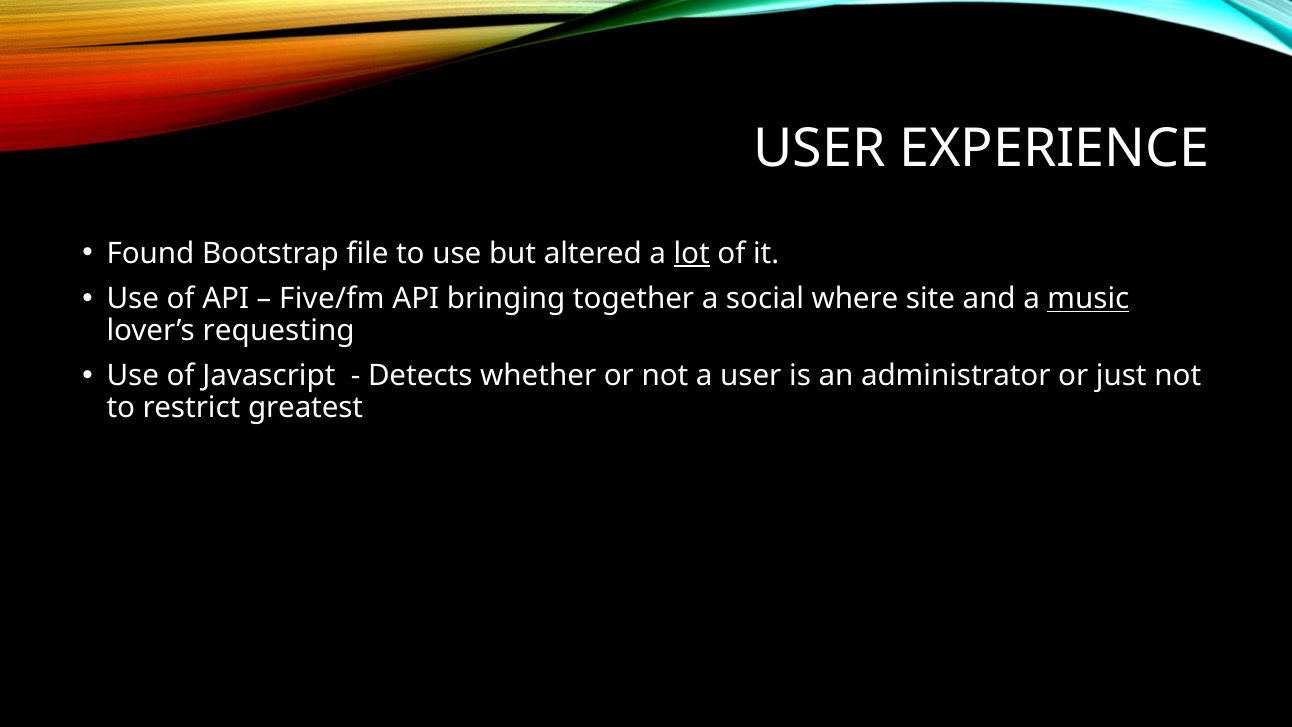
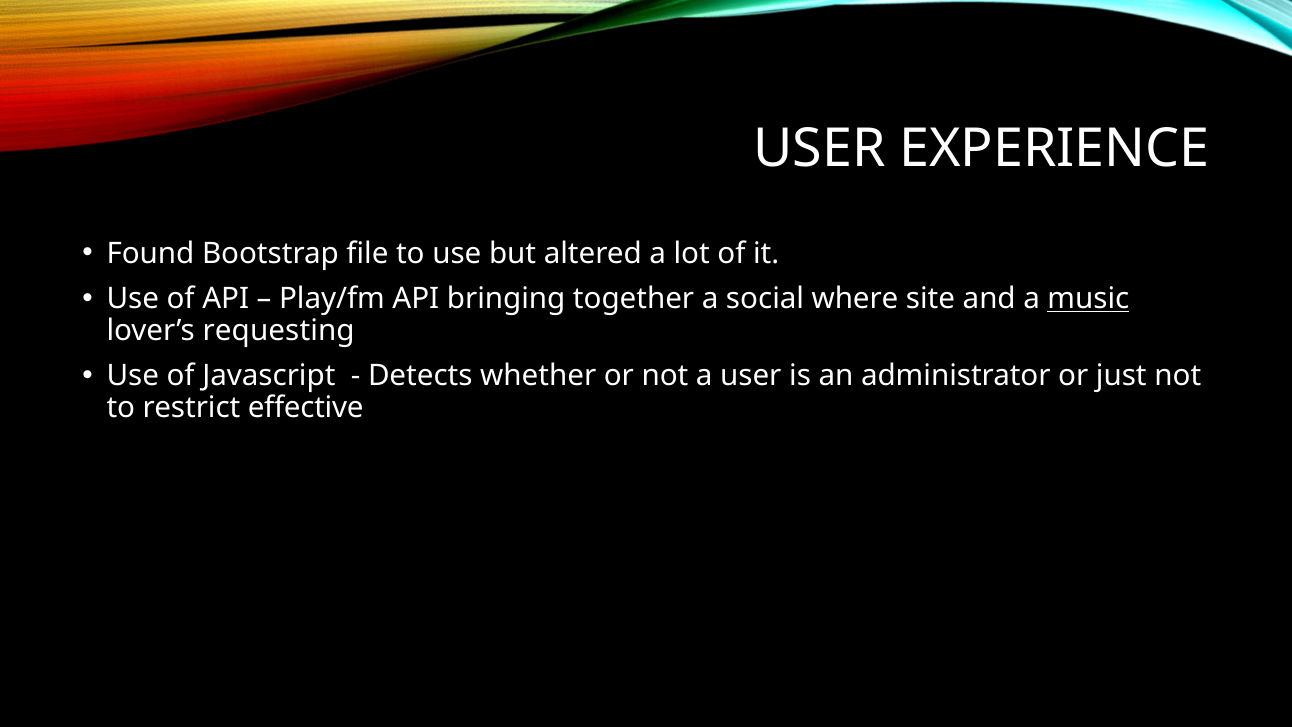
lot underline: present -> none
Five/fm: Five/fm -> Play/fm
greatest: greatest -> effective
